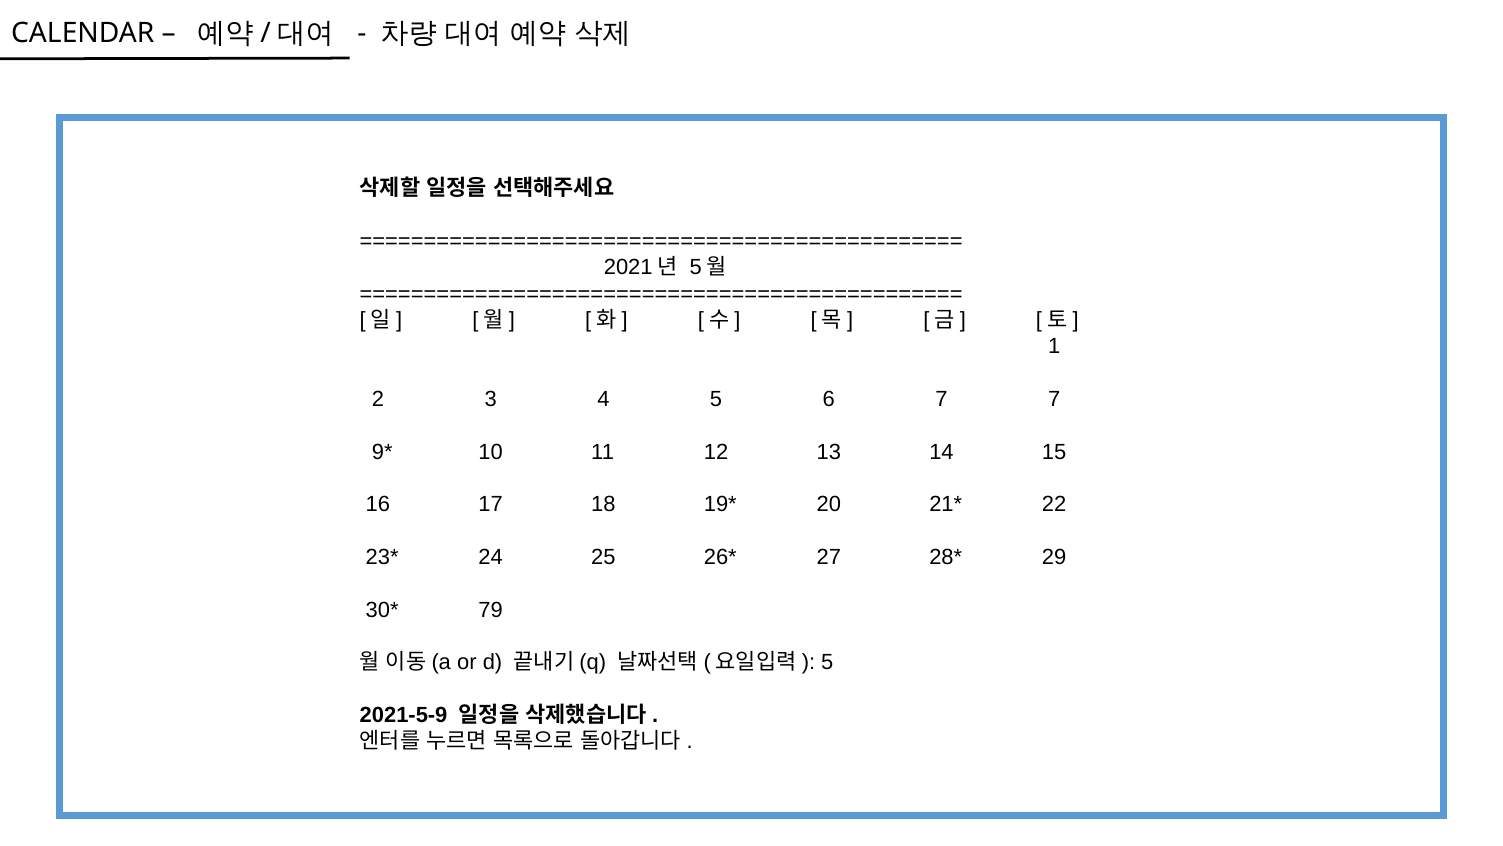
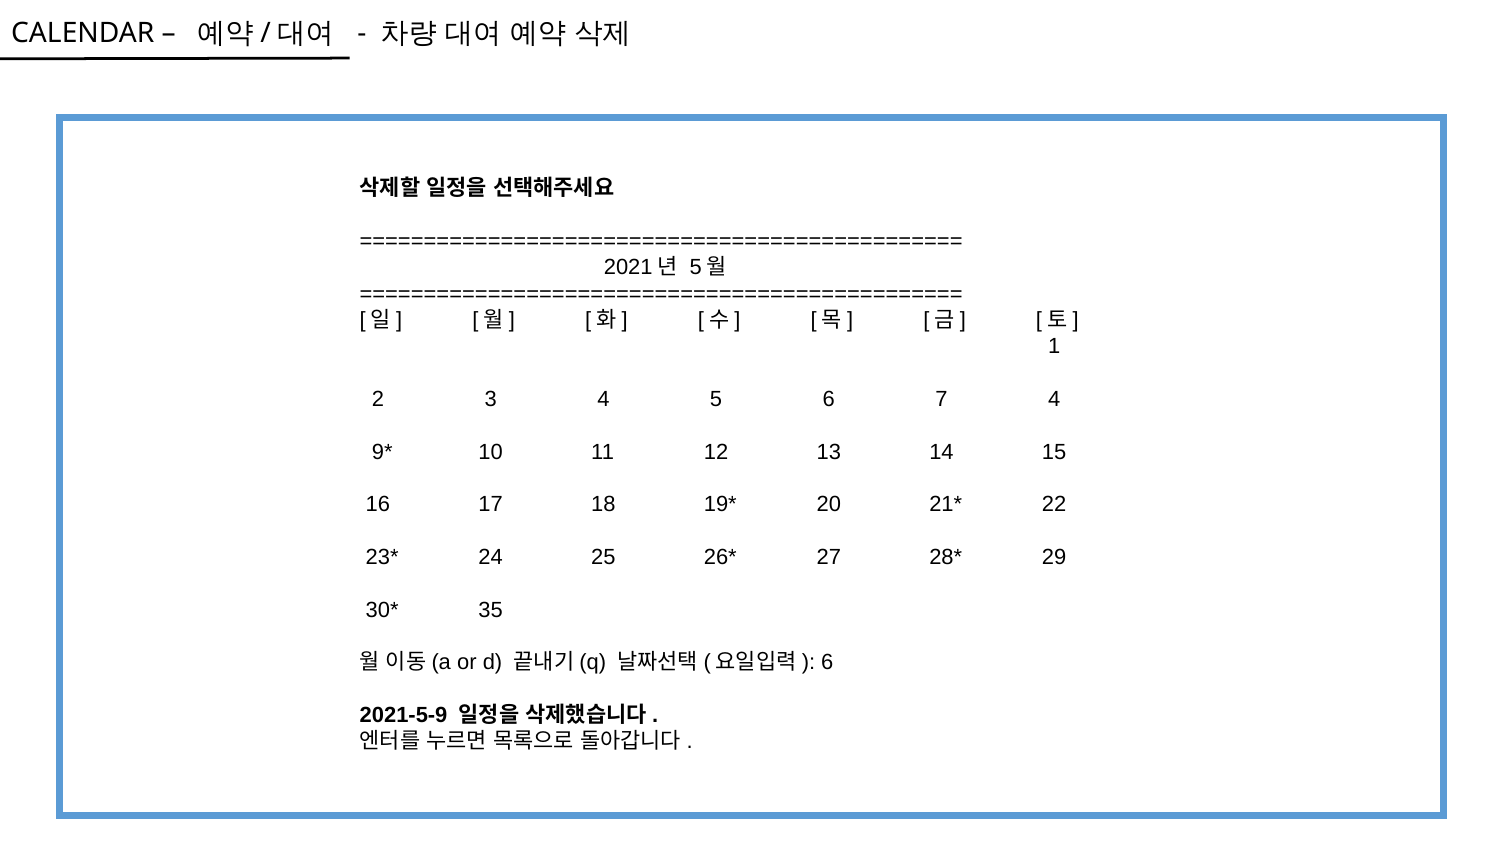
7 7: 7 -> 4
79: 79 -> 35
5 at (827, 662): 5 -> 6
